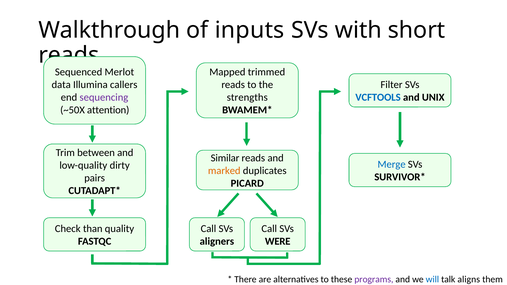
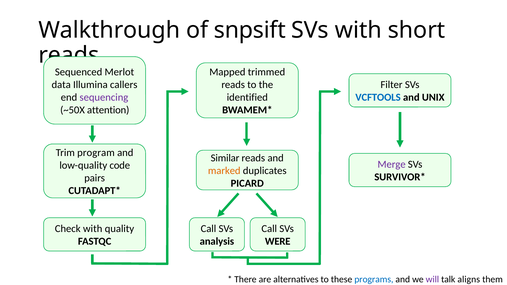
inputs: inputs -> snpsift
strengths: strengths -> identified
between: between -> program
Merge colour: blue -> purple
dirty: dirty -> code
Check than: than -> with
aligners: aligners -> analysis
programs colour: purple -> blue
will colour: blue -> purple
